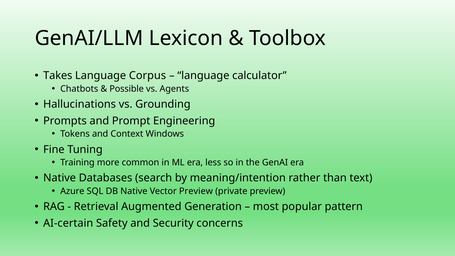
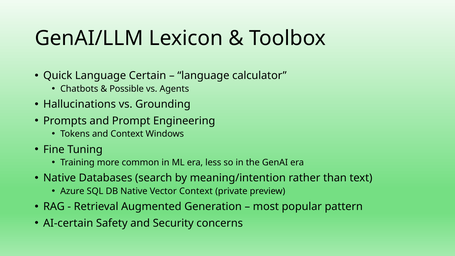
Takes: Takes -> Quick
Corpus: Corpus -> Certain
Vector Preview: Preview -> Context
